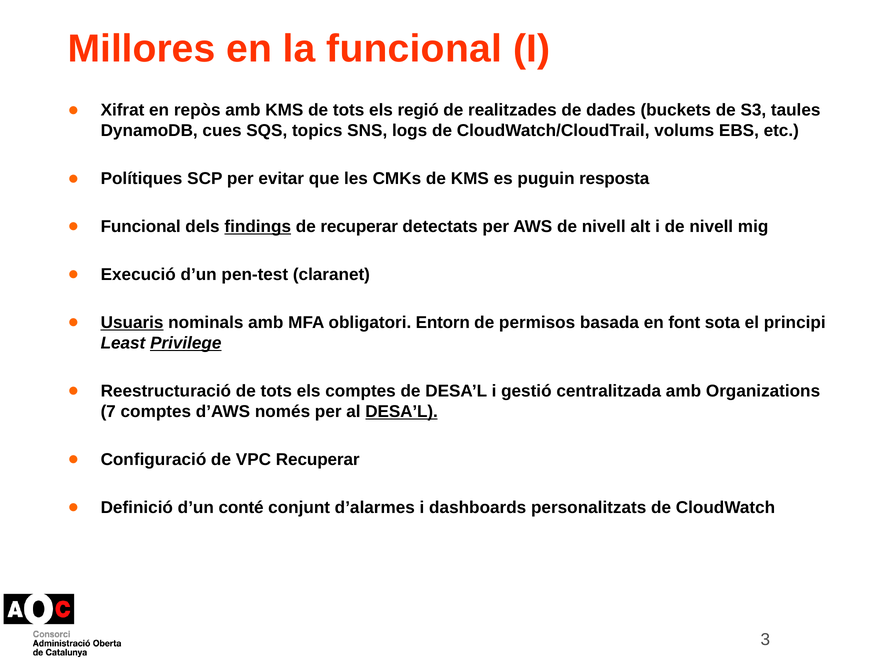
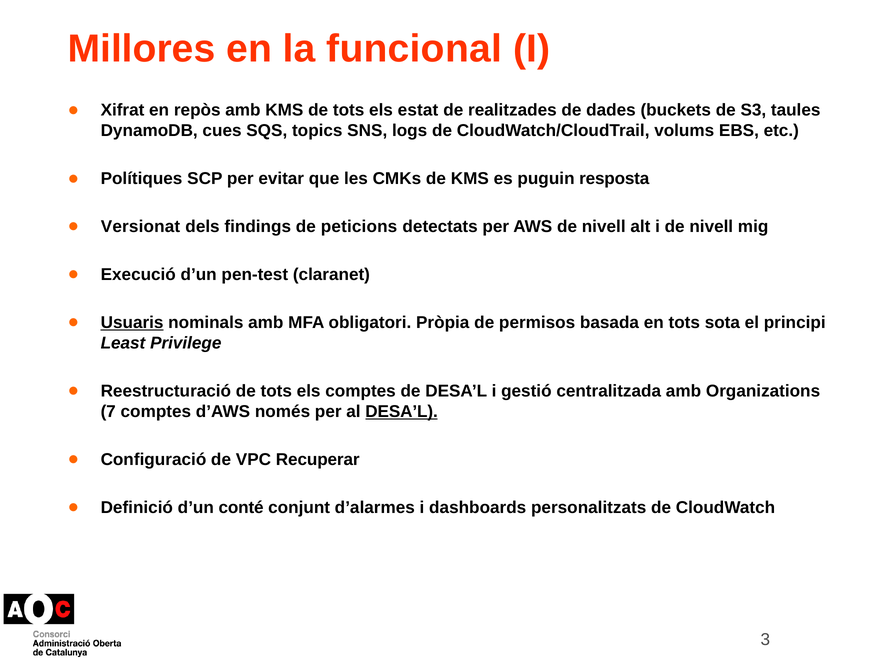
regió: regió -> estat
Funcional at (141, 227): Funcional -> Versionat
findings underline: present -> none
de recuperar: recuperar -> peticions
Entorn: Entorn -> Pròpia
en font: font -> tots
Privilege underline: present -> none
